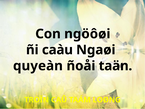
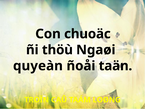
ngöôøi: ngöôøi -> chuoäc
caàu: caàu -> thöù
